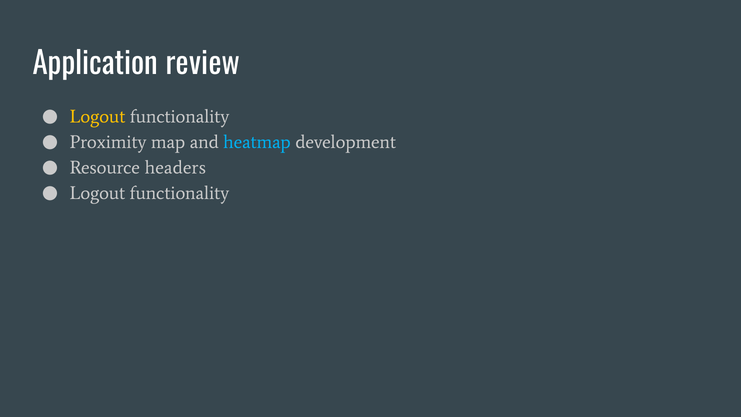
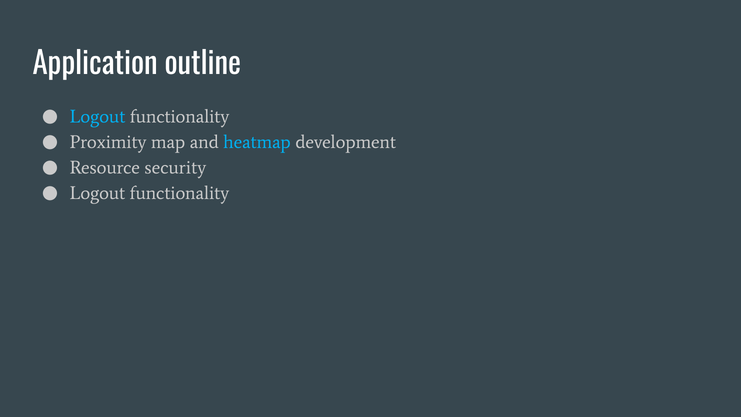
review: review -> outline
Logout at (98, 117) colour: yellow -> light blue
headers: headers -> security
